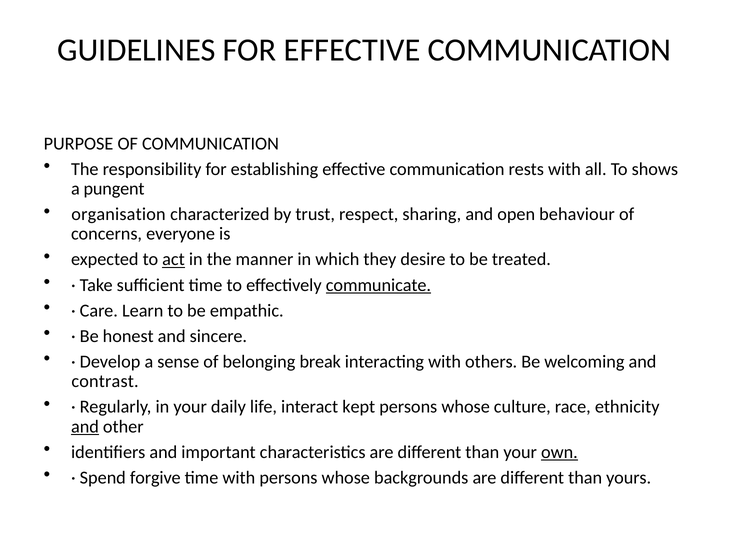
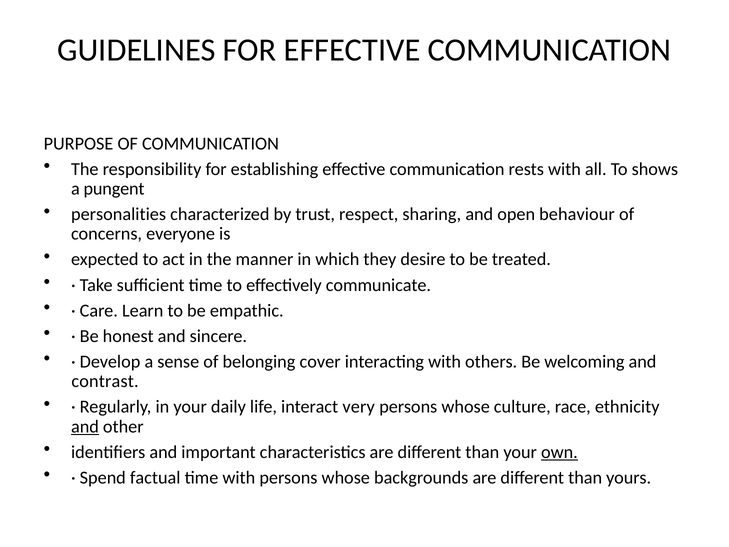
organisation: organisation -> personalities
act underline: present -> none
communicate underline: present -> none
break: break -> cover
kept: kept -> very
forgive: forgive -> factual
